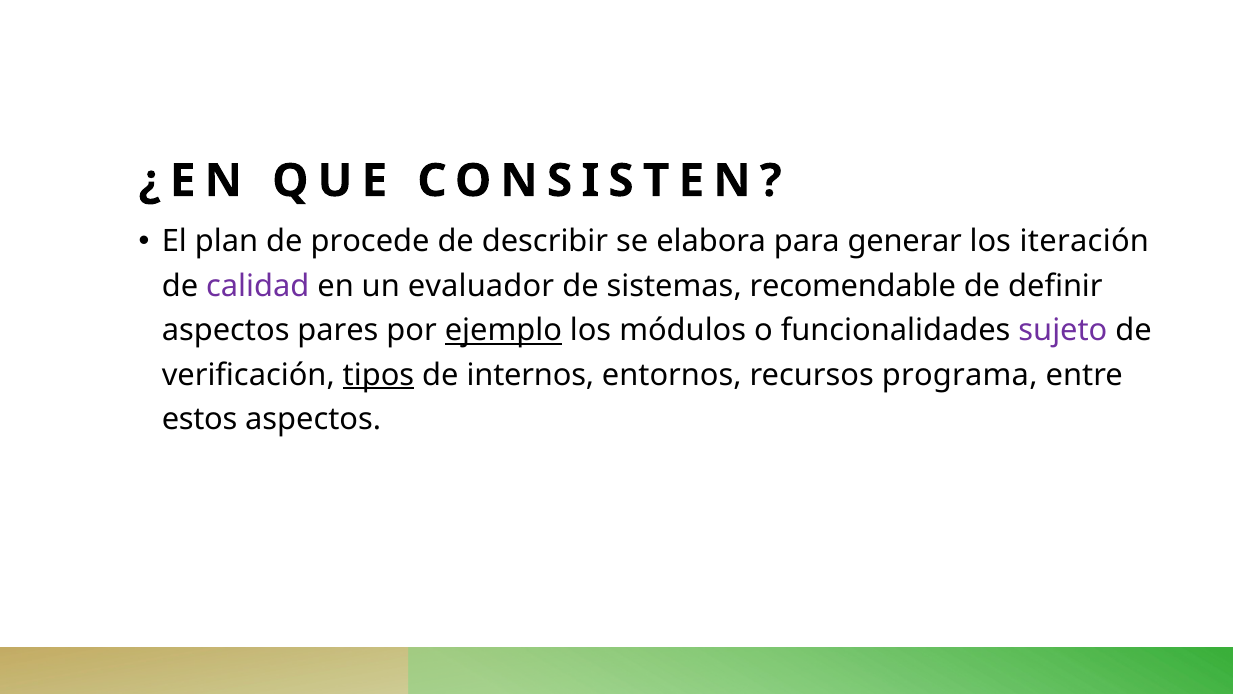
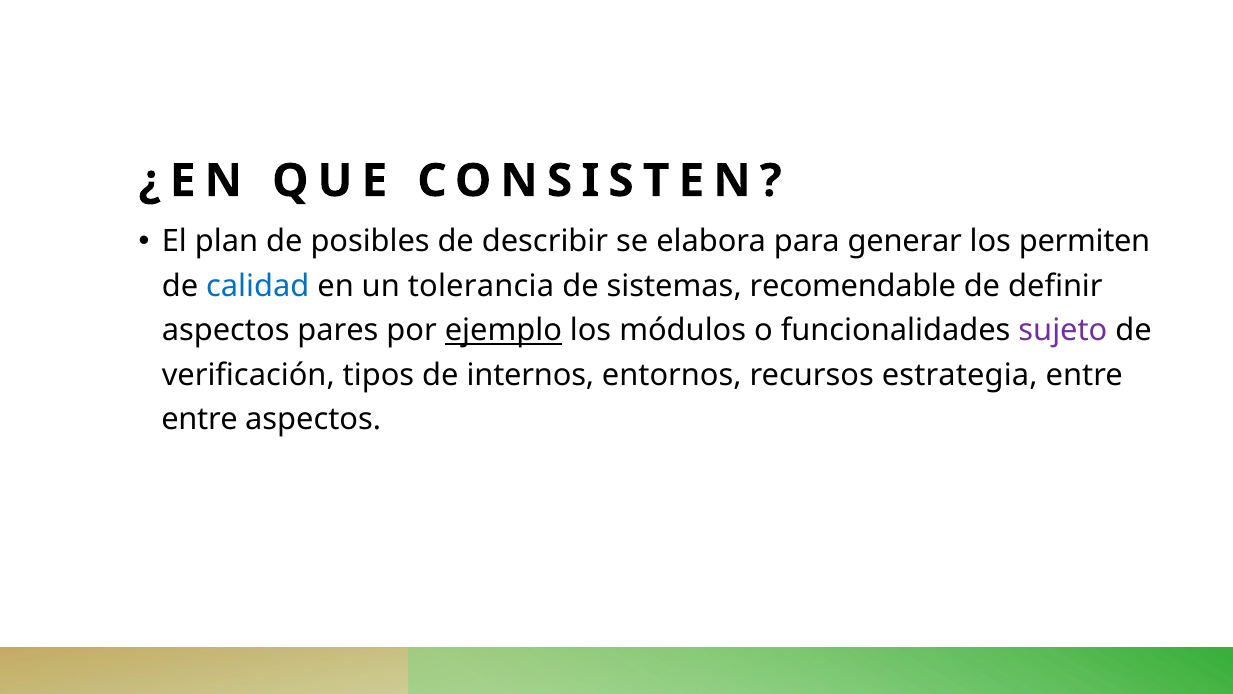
procede: procede -> posibles
iteración: iteración -> permiten
calidad colour: purple -> blue
evaluador: evaluador -> tolerancia
tipos underline: present -> none
programa: programa -> estrategia
estos at (200, 419): estos -> entre
